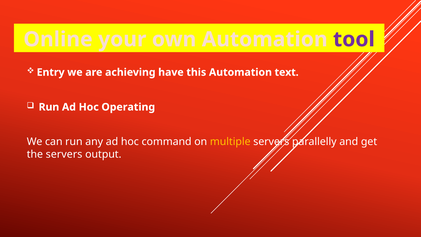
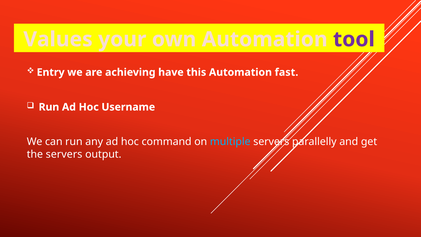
Online: Online -> Values
text: text -> fast
Operating: Operating -> Username
multiple colour: yellow -> light blue
